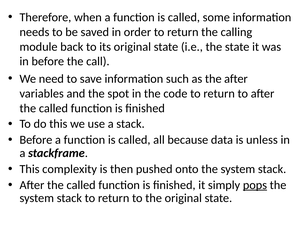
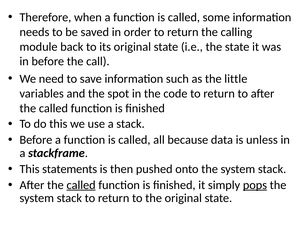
the after: after -> little
complexity: complexity -> statements
called at (81, 185) underline: none -> present
